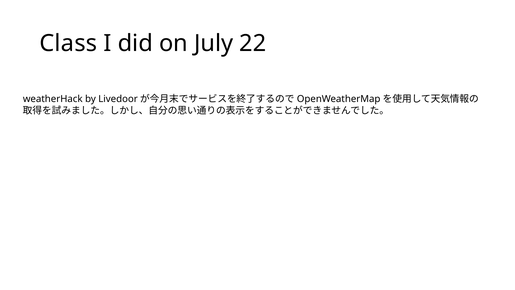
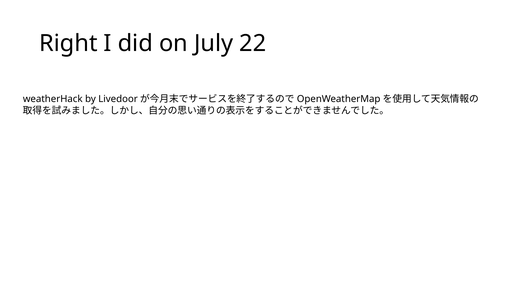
Class: Class -> Right
